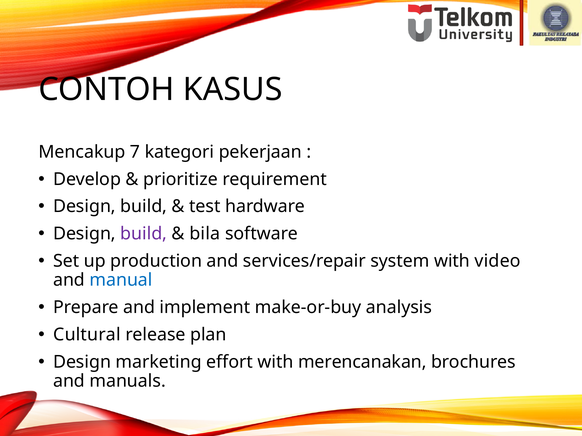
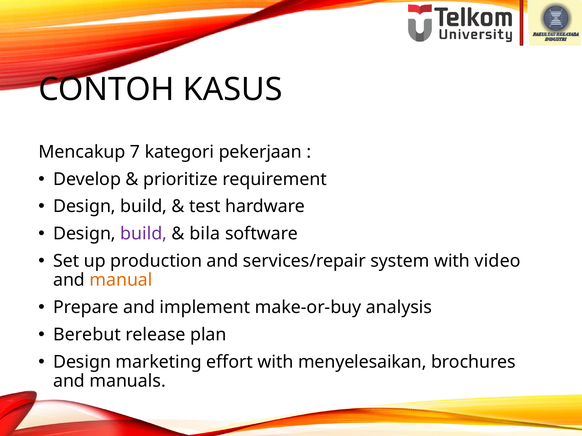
manual colour: blue -> orange
Cultural: Cultural -> Berebut
merencanakan: merencanakan -> menyelesaikan
